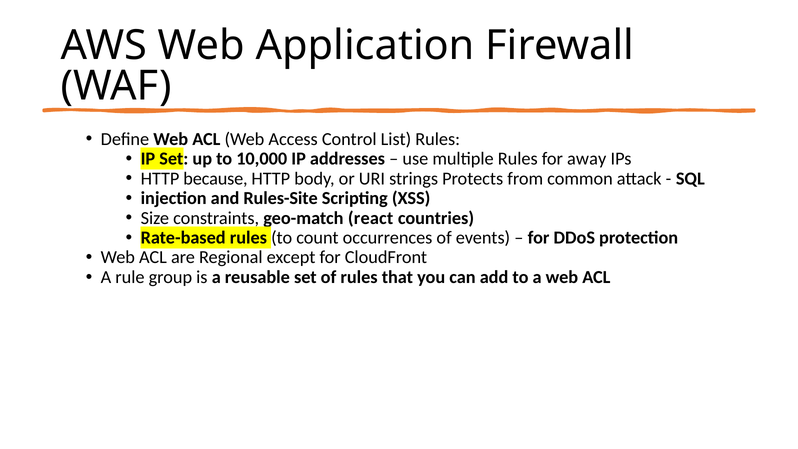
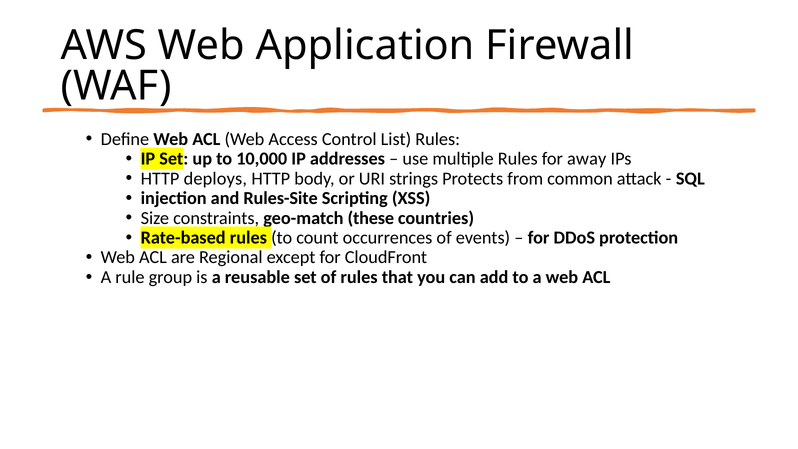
because: because -> deploys
react: react -> these
